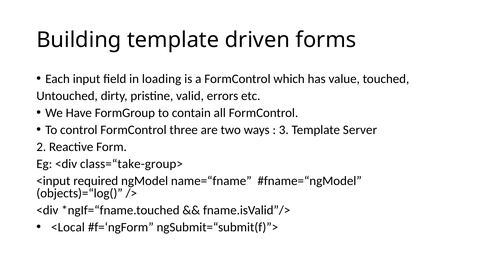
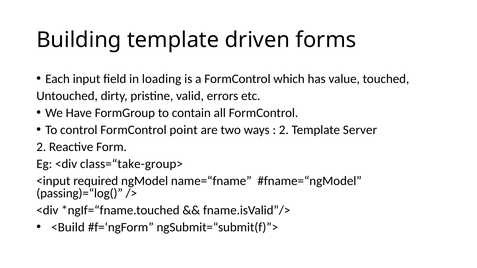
three: three -> point
3 at (284, 130): 3 -> 2
objects)=“log(: objects)=“log( -> passing)=“log(
<Local: <Local -> <Build
